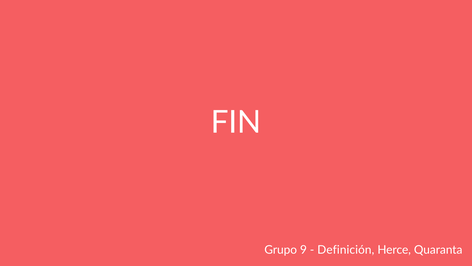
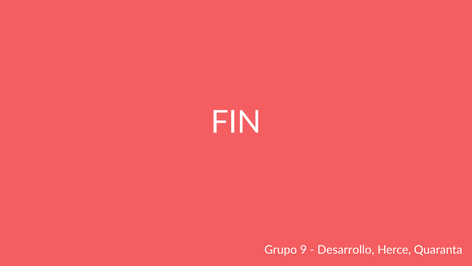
Definición: Definición -> Desarrollo
